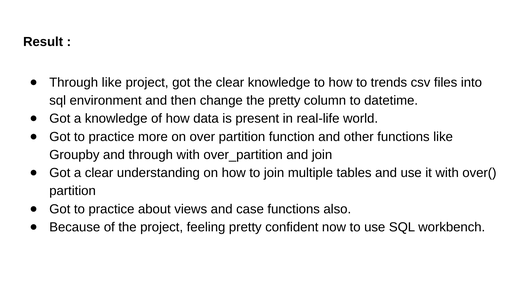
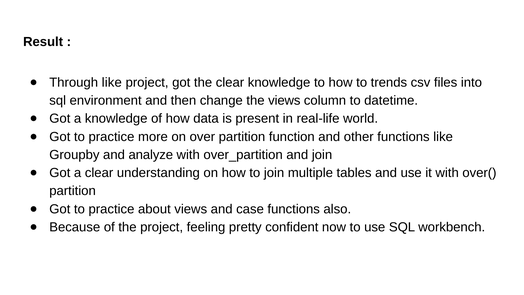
the pretty: pretty -> views
and through: through -> analyze
